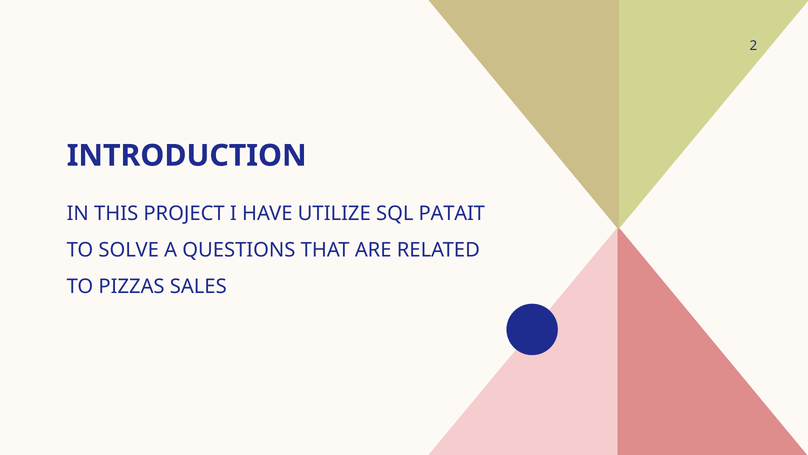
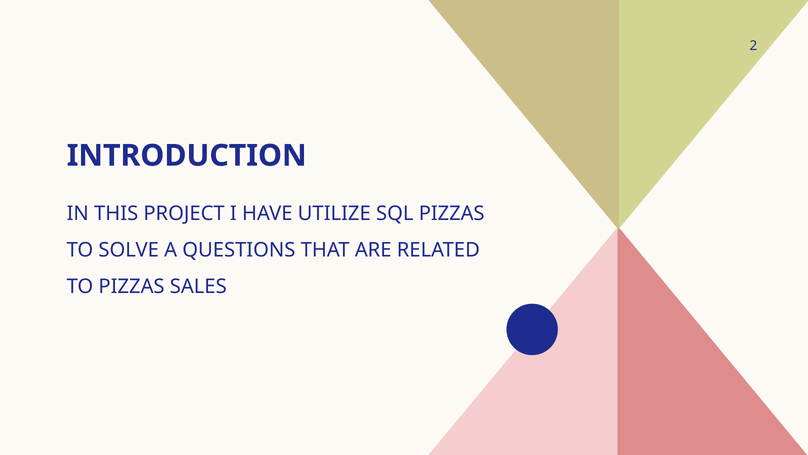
SQL PATAIT: PATAIT -> PIZZAS
